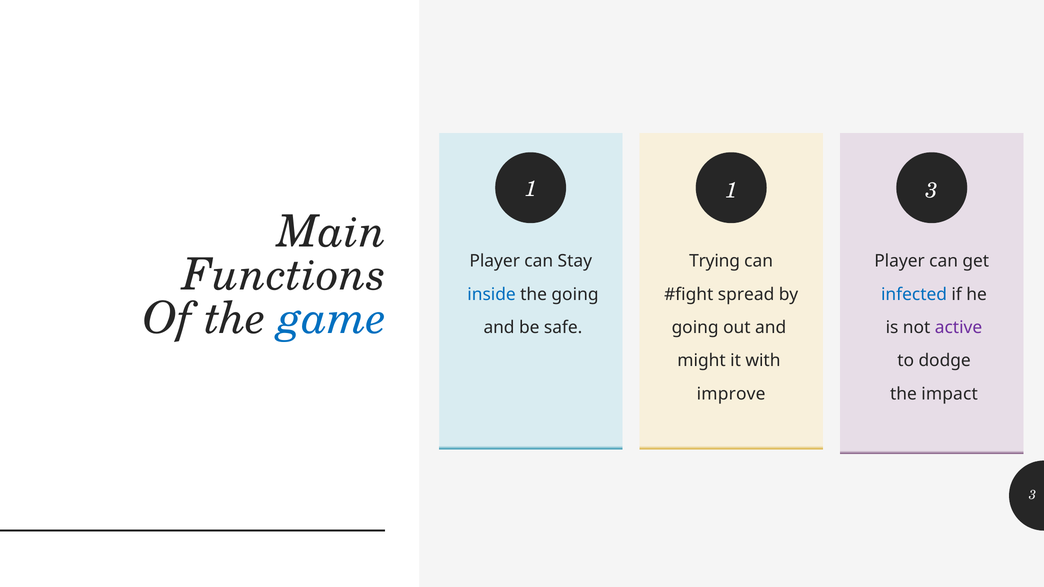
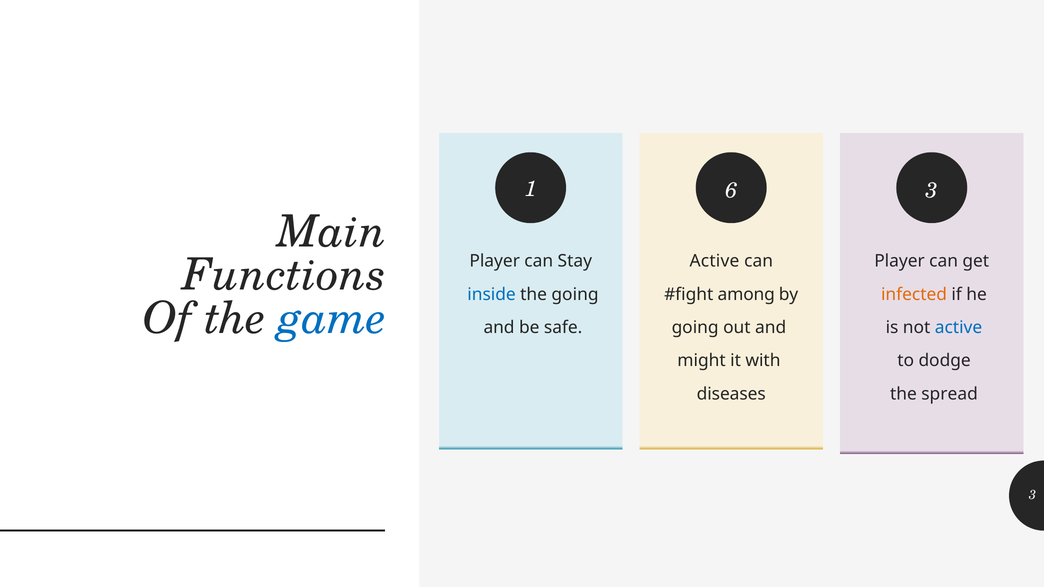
1 1: 1 -> 6
Trying at (715, 261): Trying -> Active
spread: spread -> among
infected colour: blue -> orange
active at (959, 328) colour: purple -> blue
improve: improve -> diseases
impact: impact -> spread
